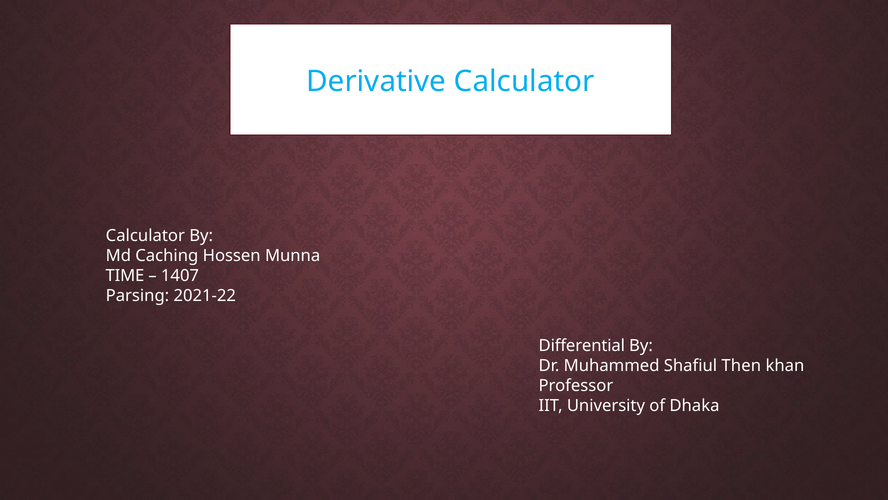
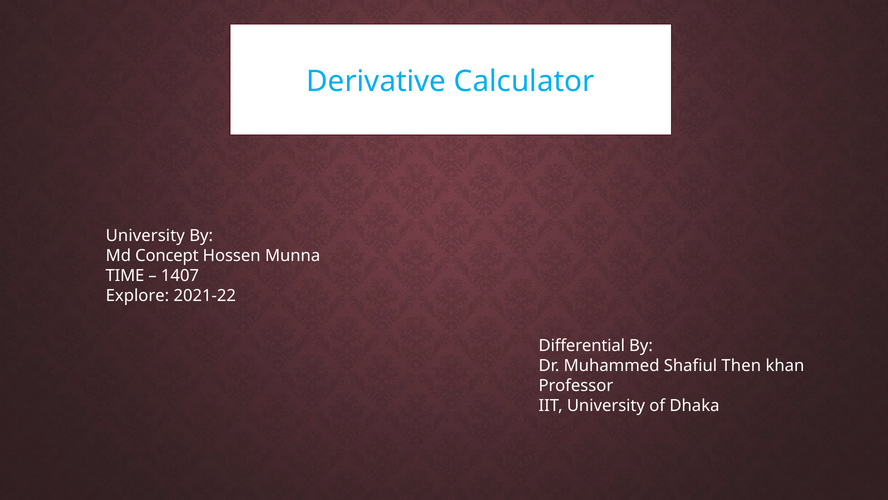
Calculator at (145, 236): Calculator -> University
Caching: Caching -> Concept
Parsing: Parsing -> Explore
